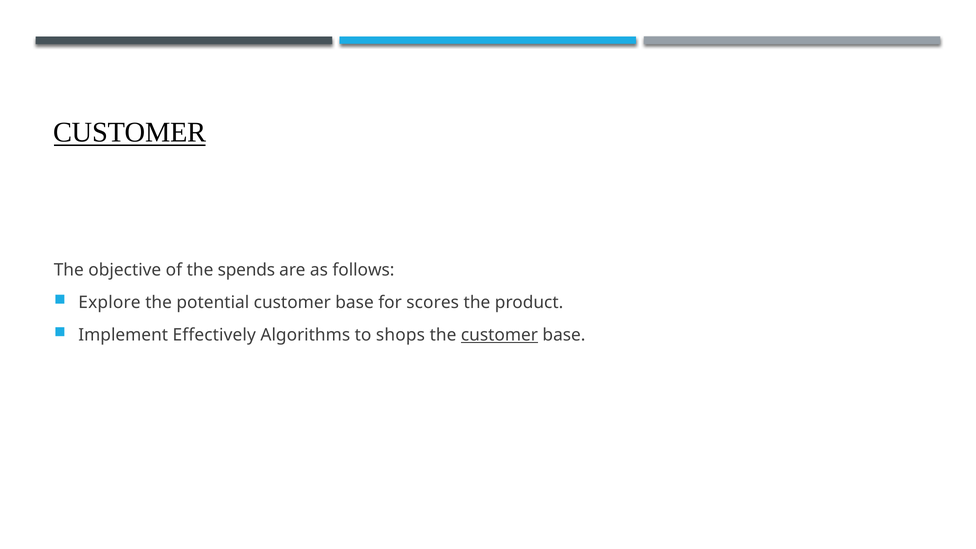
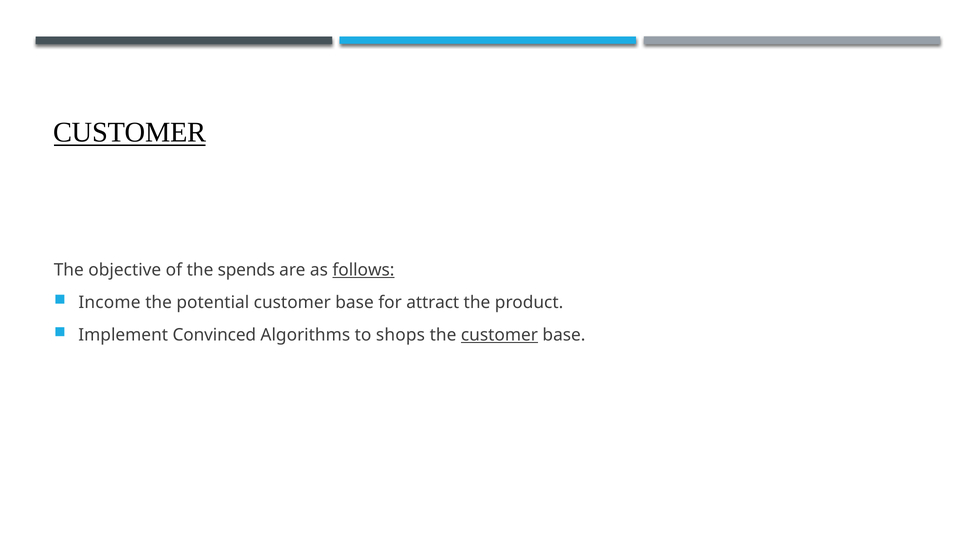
follows underline: none -> present
Explore: Explore -> Income
scores: scores -> attract
Effectively: Effectively -> Convinced
